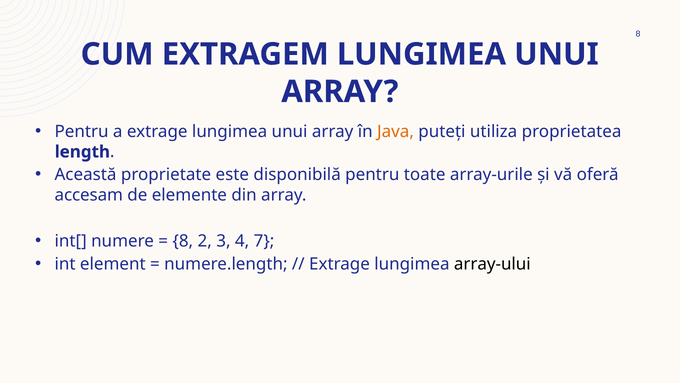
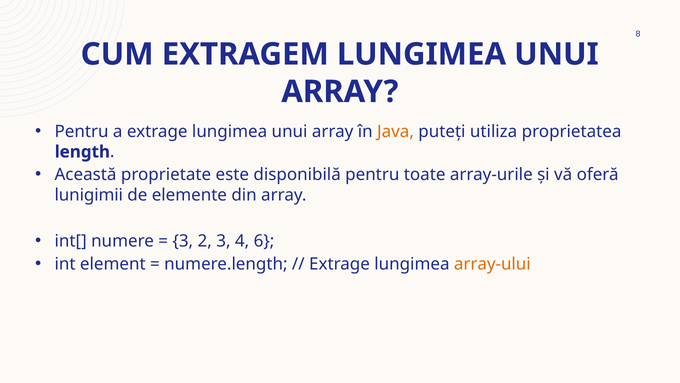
accesam: accesam -> lunigimii
8 at (183, 241): 8 -> 3
7: 7 -> 6
array-ului colour: black -> orange
